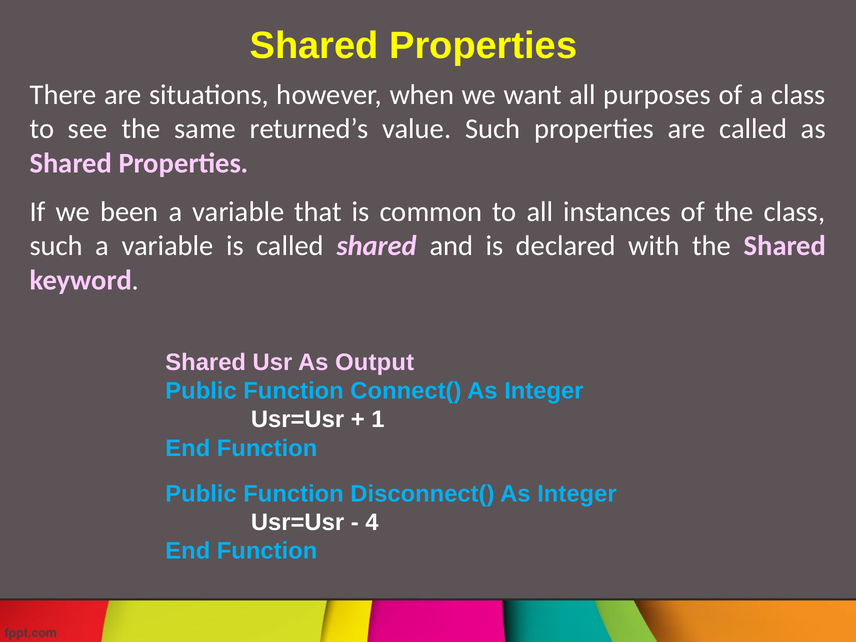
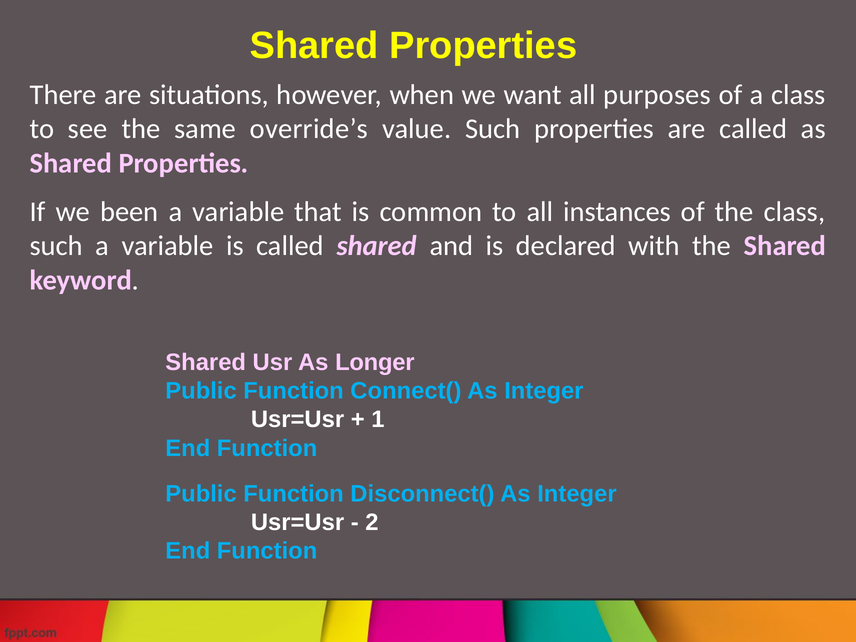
returned’s: returned’s -> override’s
Output: Output -> Longer
4: 4 -> 2
